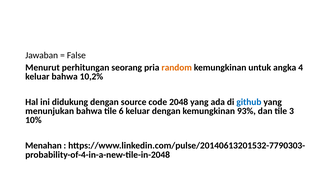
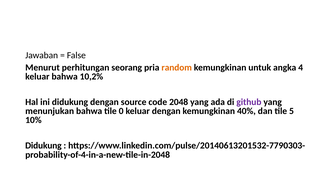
github colour: blue -> purple
6: 6 -> 0
93%: 93% -> 40%
3: 3 -> 5
Menahan at (43, 145): Menahan -> Didukung
